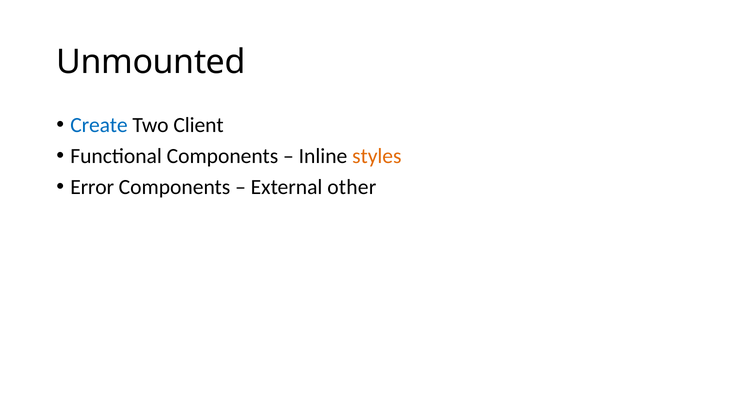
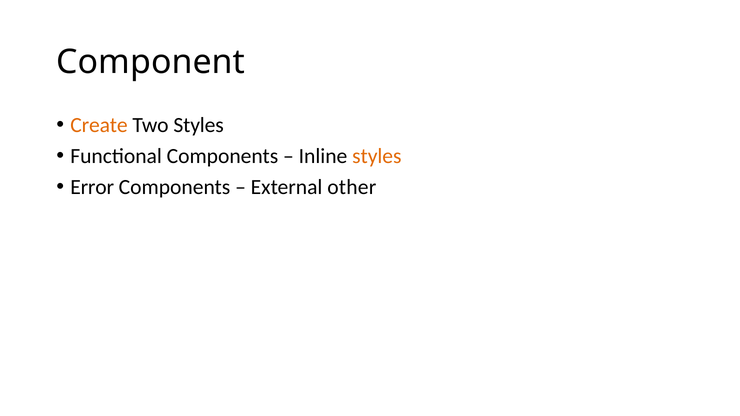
Unmounted: Unmounted -> Component
Create colour: blue -> orange
Two Client: Client -> Styles
